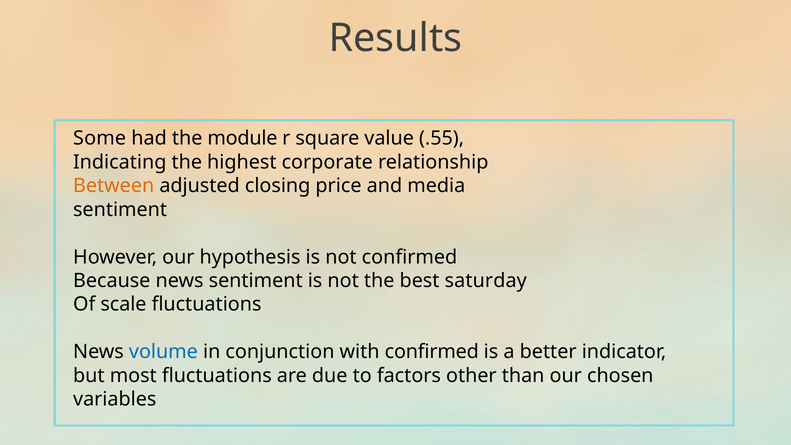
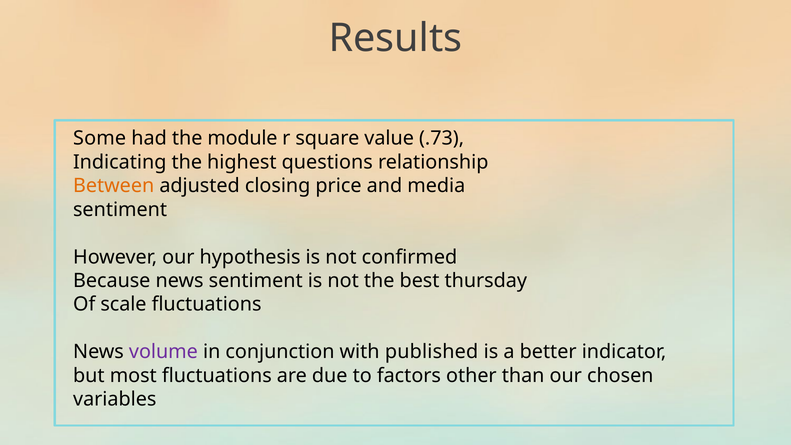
.55: .55 -> .73
corporate: corporate -> questions
saturday: saturday -> thursday
volume colour: blue -> purple
with confirmed: confirmed -> published
